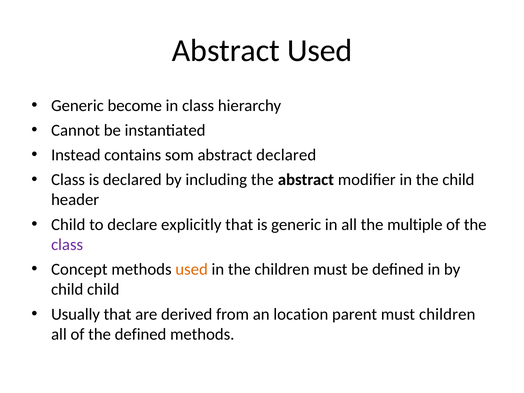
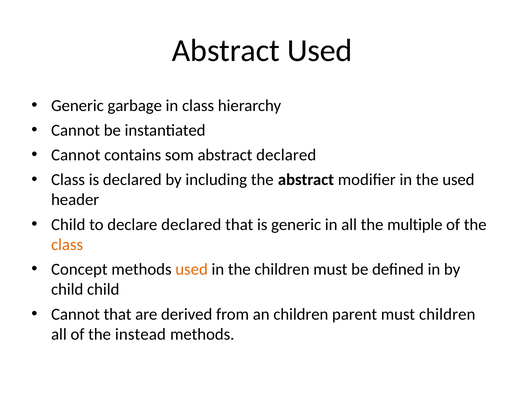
become: become -> garbage
Instead at (76, 155): Instead -> Cannot
the child: child -> used
declare explicitly: explicitly -> declared
class at (67, 245) colour: purple -> orange
Usually at (76, 314): Usually -> Cannot
an location: location -> children
the defined: defined -> instead
